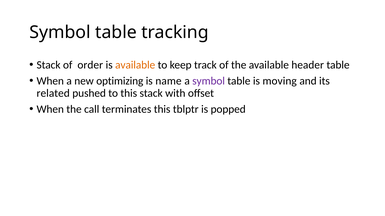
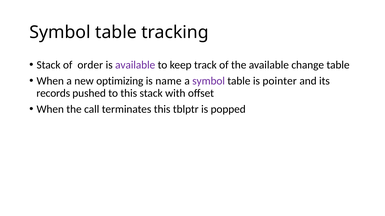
available at (135, 65) colour: orange -> purple
header: header -> change
moving: moving -> pointer
related: related -> records
